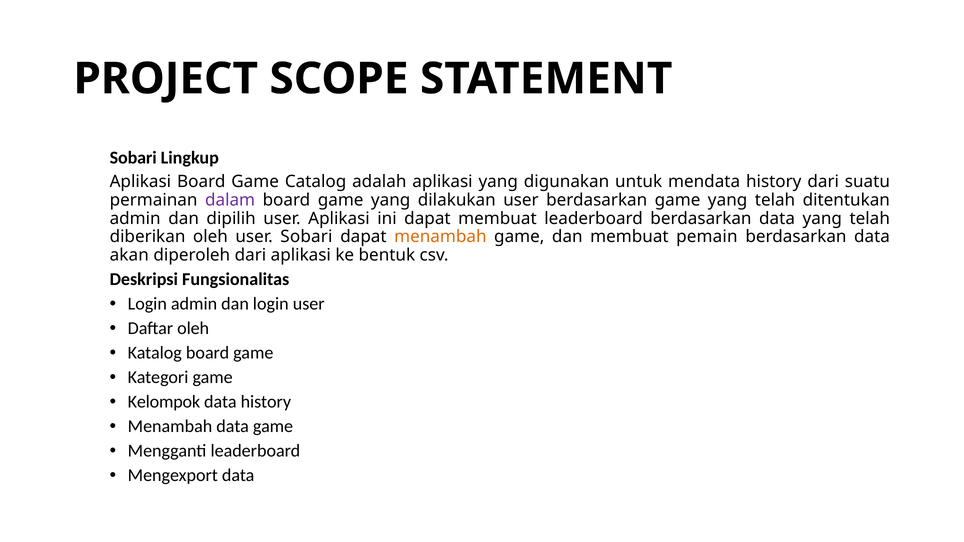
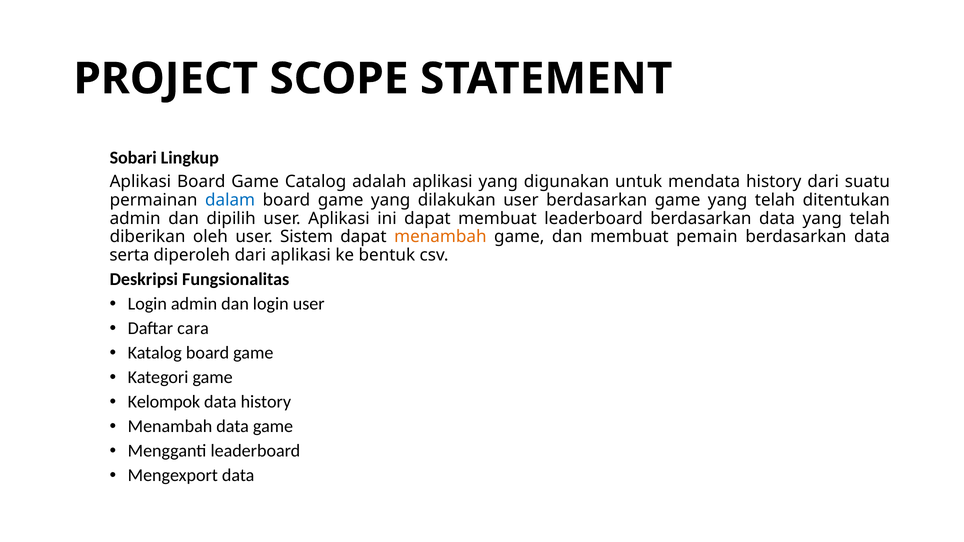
dalam colour: purple -> blue
user Sobari: Sobari -> Sistem
akan: akan -> serta
Daftar oleh: oleh -> cara
